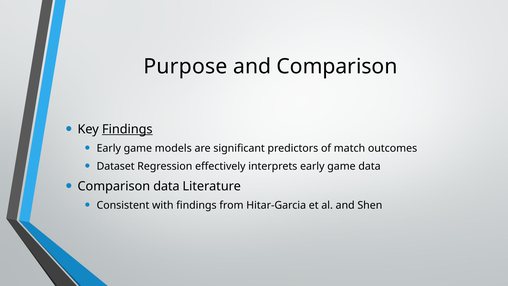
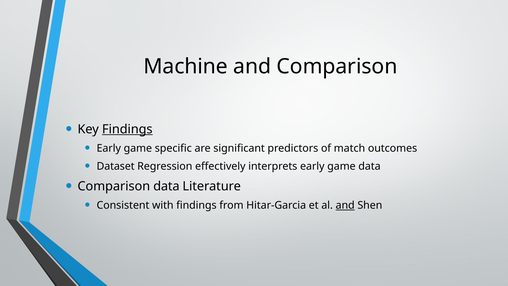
Purpose: Purpose -> Machine
models: models -> specific
and at (345, 205) underline: none -> present
